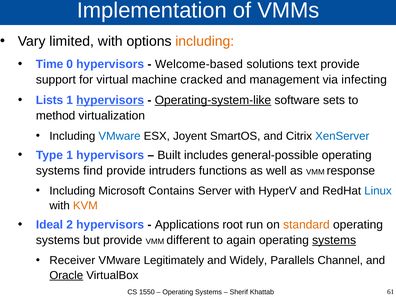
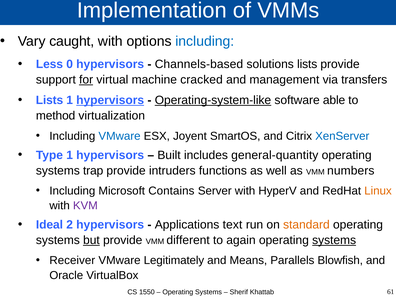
limited: limited -> caught
including at (205, 41) colour: orange -> blue
Time: Time -> Less
Welcome-based: Welcome-based -> Channels-based
solutions text: text -> lists
for underline: none -> present
infecting: infecting -> transfers
sets: sets -> able
general-possible: general-possible -> general-quantity
find: find -> trap
response: response -> numbers
Linux colour: blue -> orange
KVM colour: orange -> purple
root: root -> text
but underline: none -> present
Widely: Widely -> Means
Channel: Channel -> Blowfish
Oracle underline: present -> none
